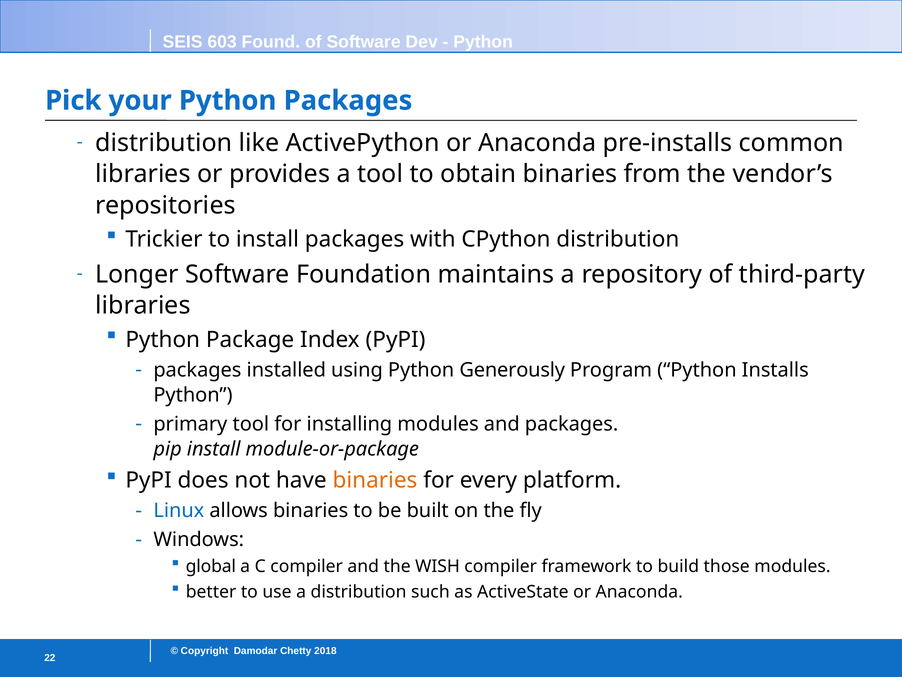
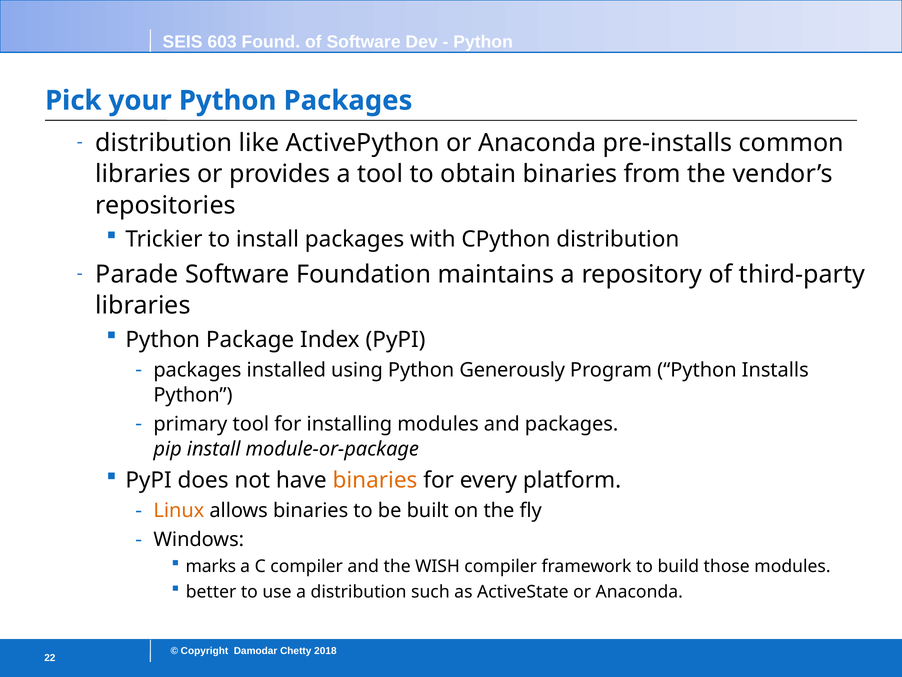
Longer: Longer -> Parade
Linux colour: blue -> orange
global: global -> marks
